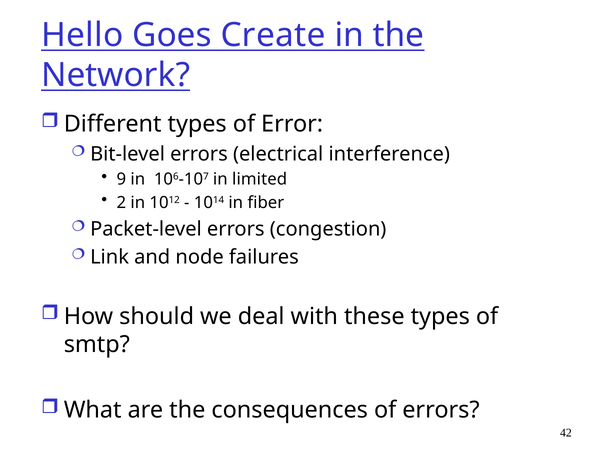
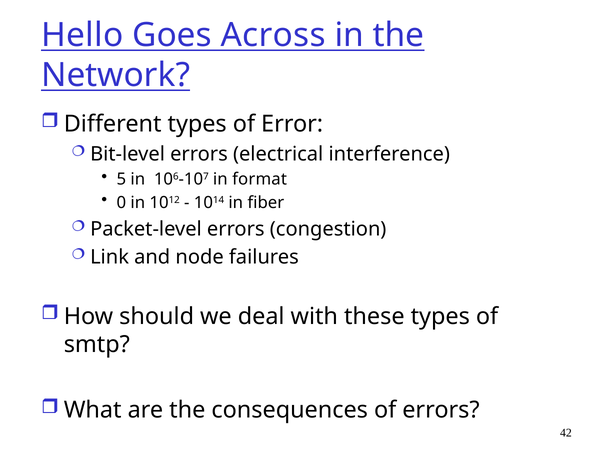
Create: Create -> Across
9: 9 -> 5
limited: limited -> format
2: 2 -> 0
